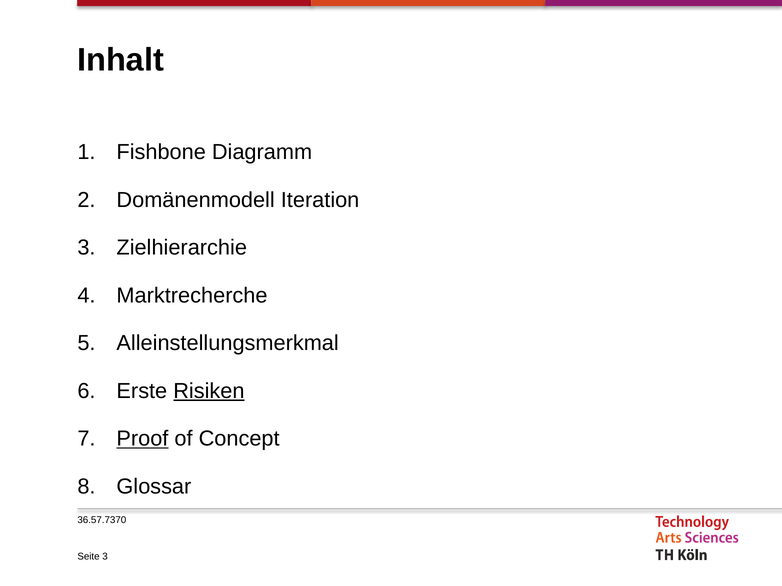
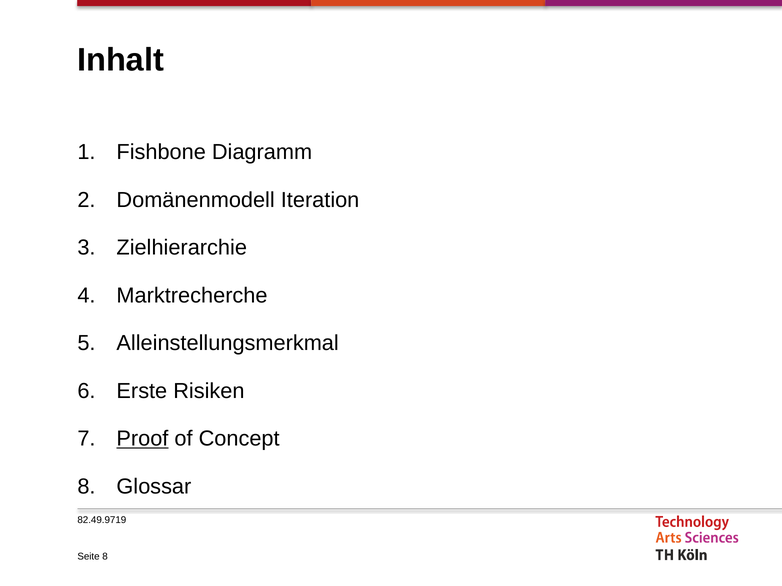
Risiken underline: present -> none
36.57.7370: 36.57.7370 -> 82.49.9719
Seite 3: 3 -> 8
